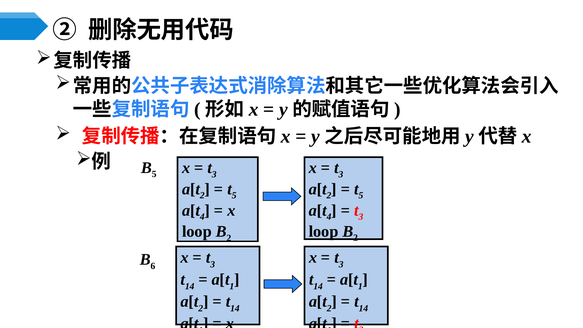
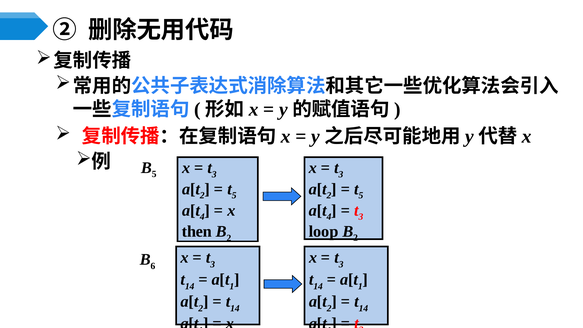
loop at (197, 232): loop -> then
